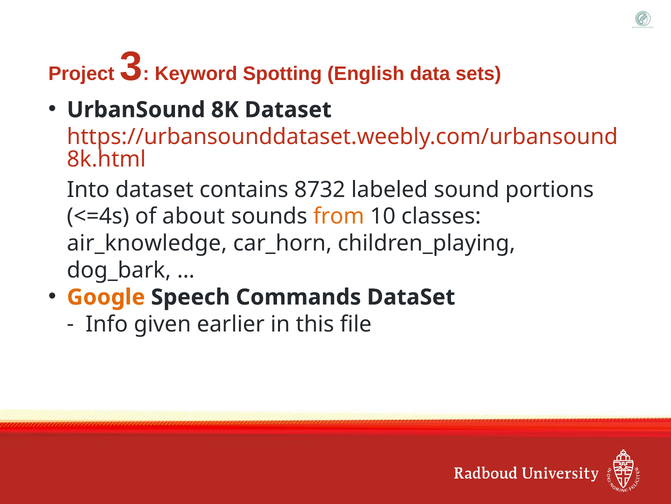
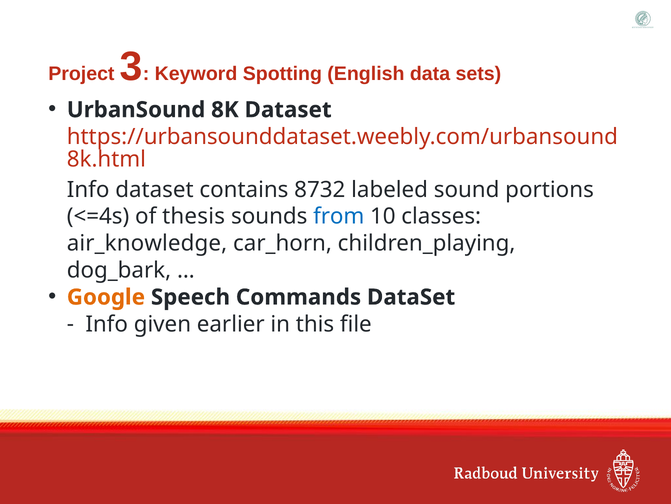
Into at (88, 189): Into -> Info
about: about -> thesis
from colour: orange -> blue
